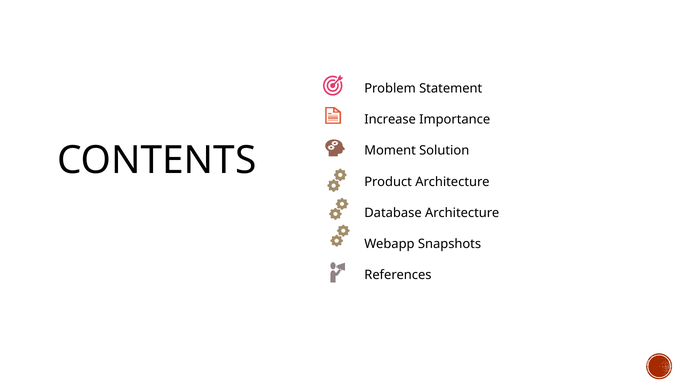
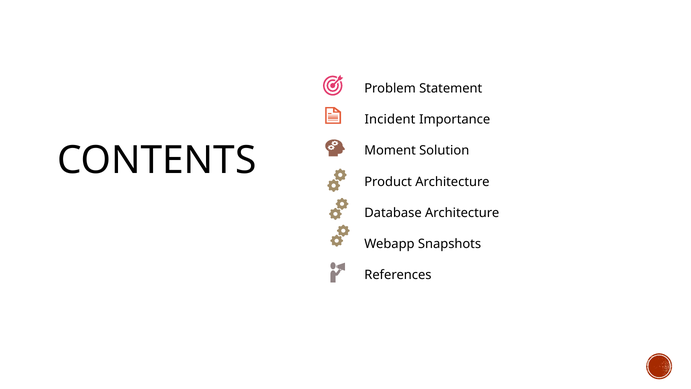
Increase: Increase -> Incident
